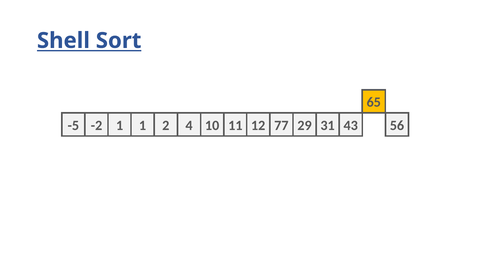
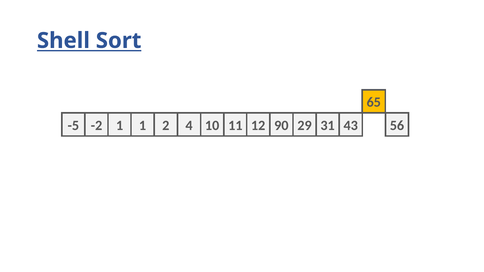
77: 77 -> 90
